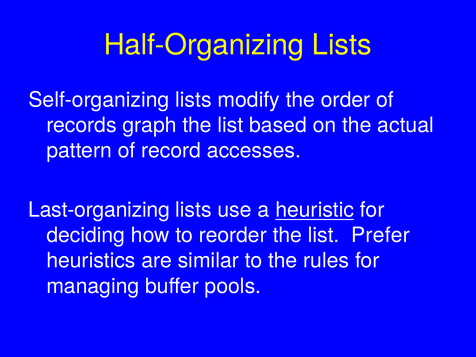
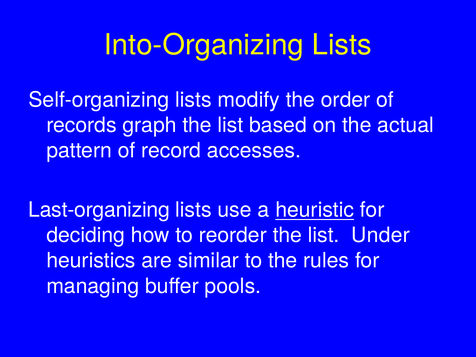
Half-Organizing: Half-Organizing -> Into-Organizing
Prefer: Prefer -> Under
